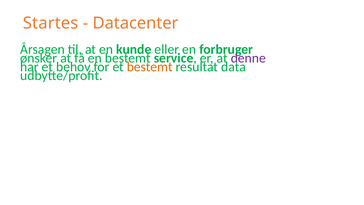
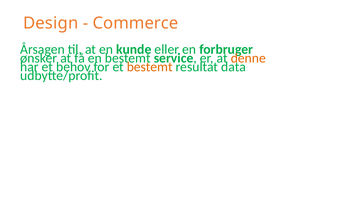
Startes: Startes -> Design
Datacenter: Datacenter -> Commerce
denne colour: purple -> orange
